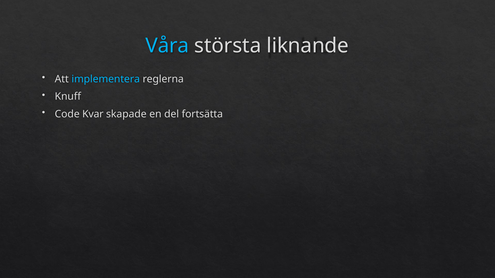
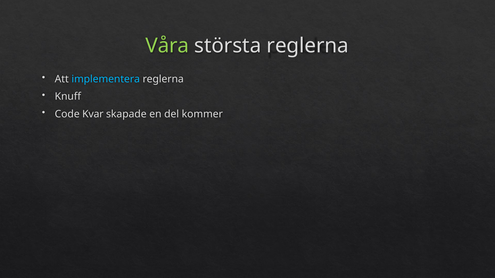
Våra colour: light blue -> light green
största liknande: liknande -> reglerna
fortsätta: fortsätta -> kommer
